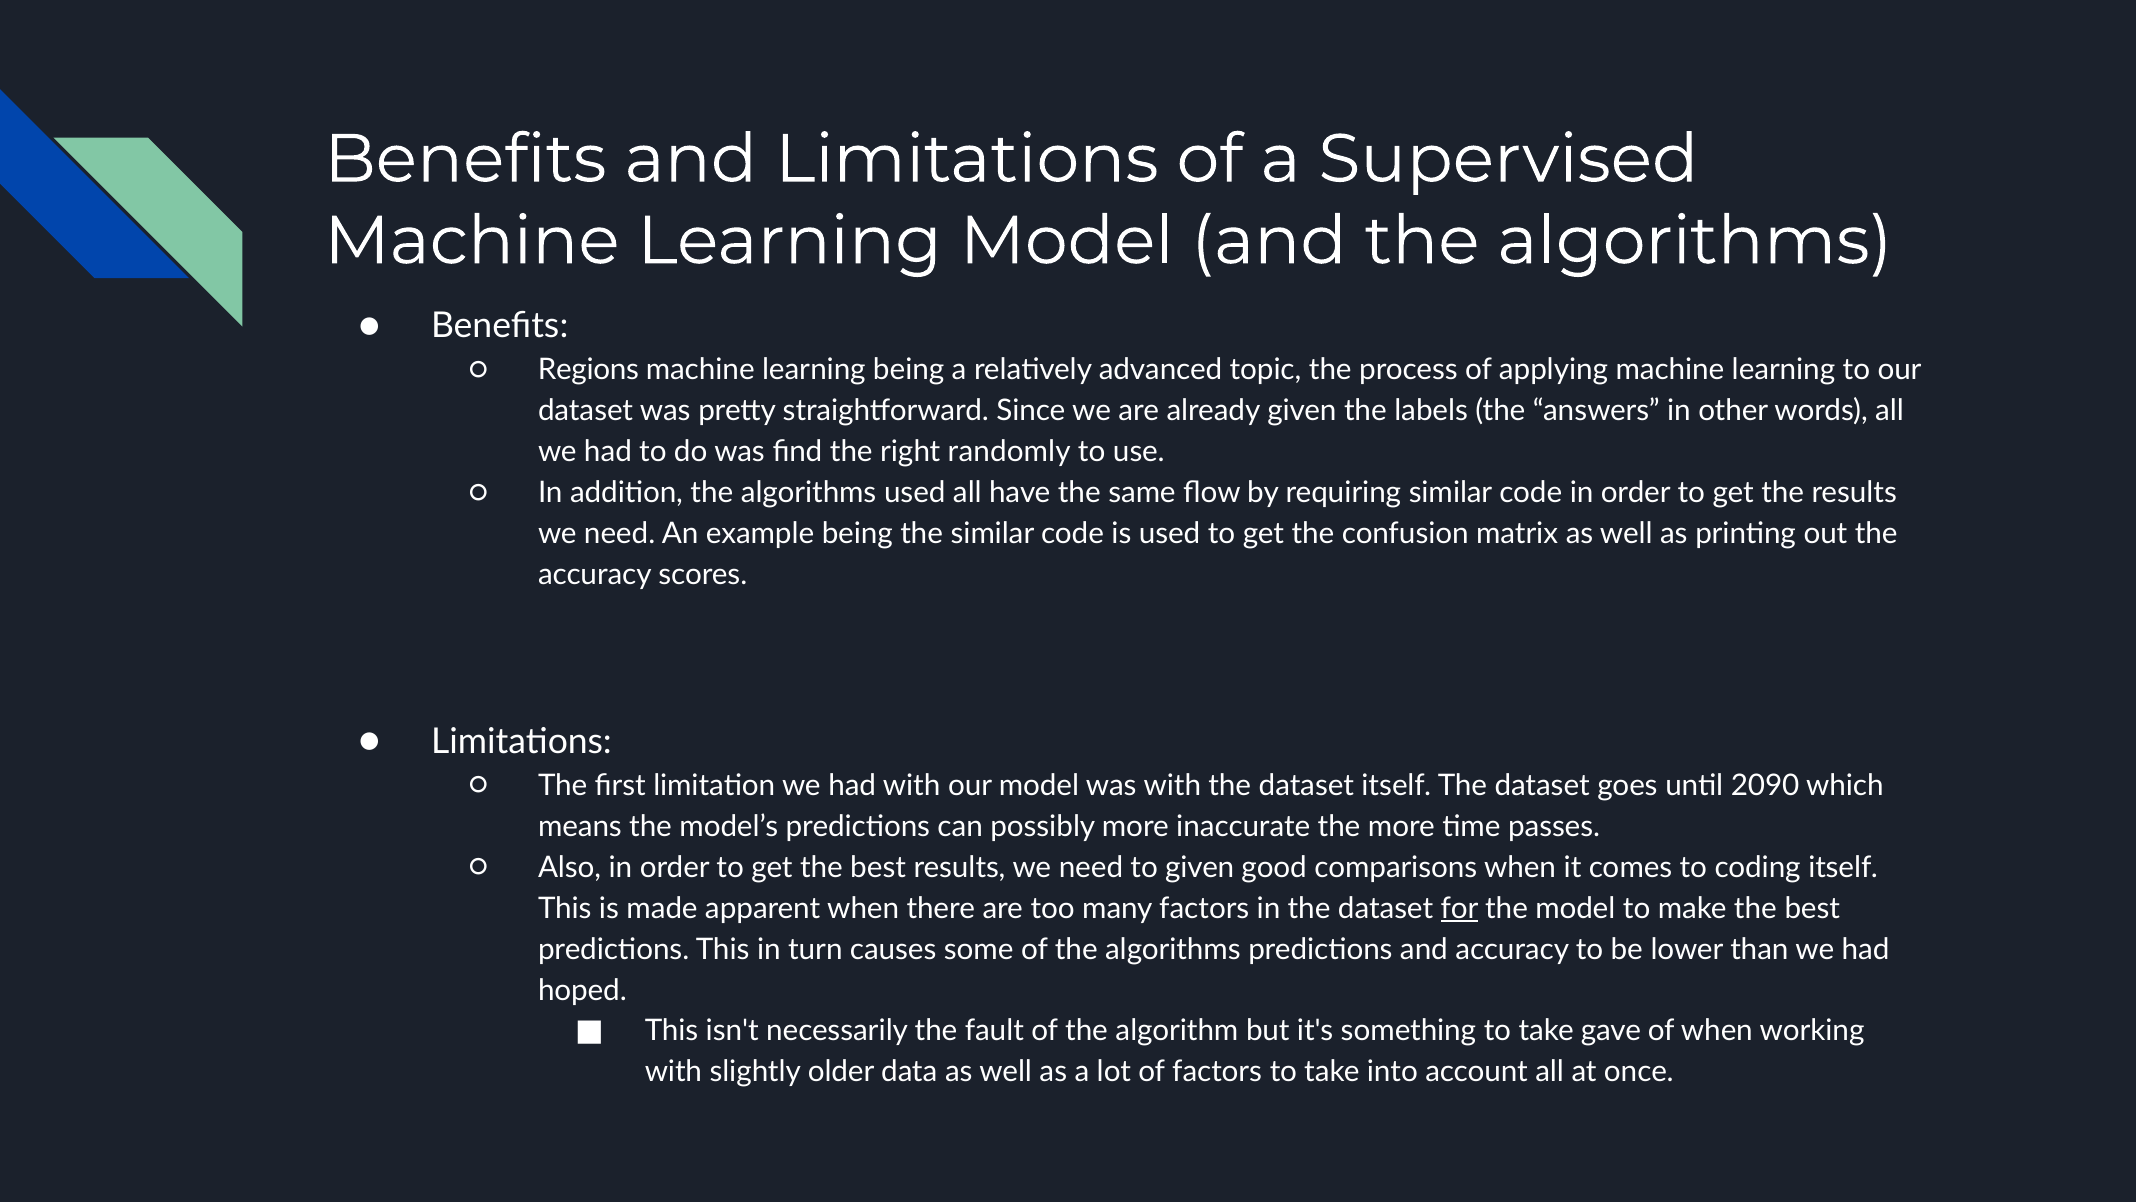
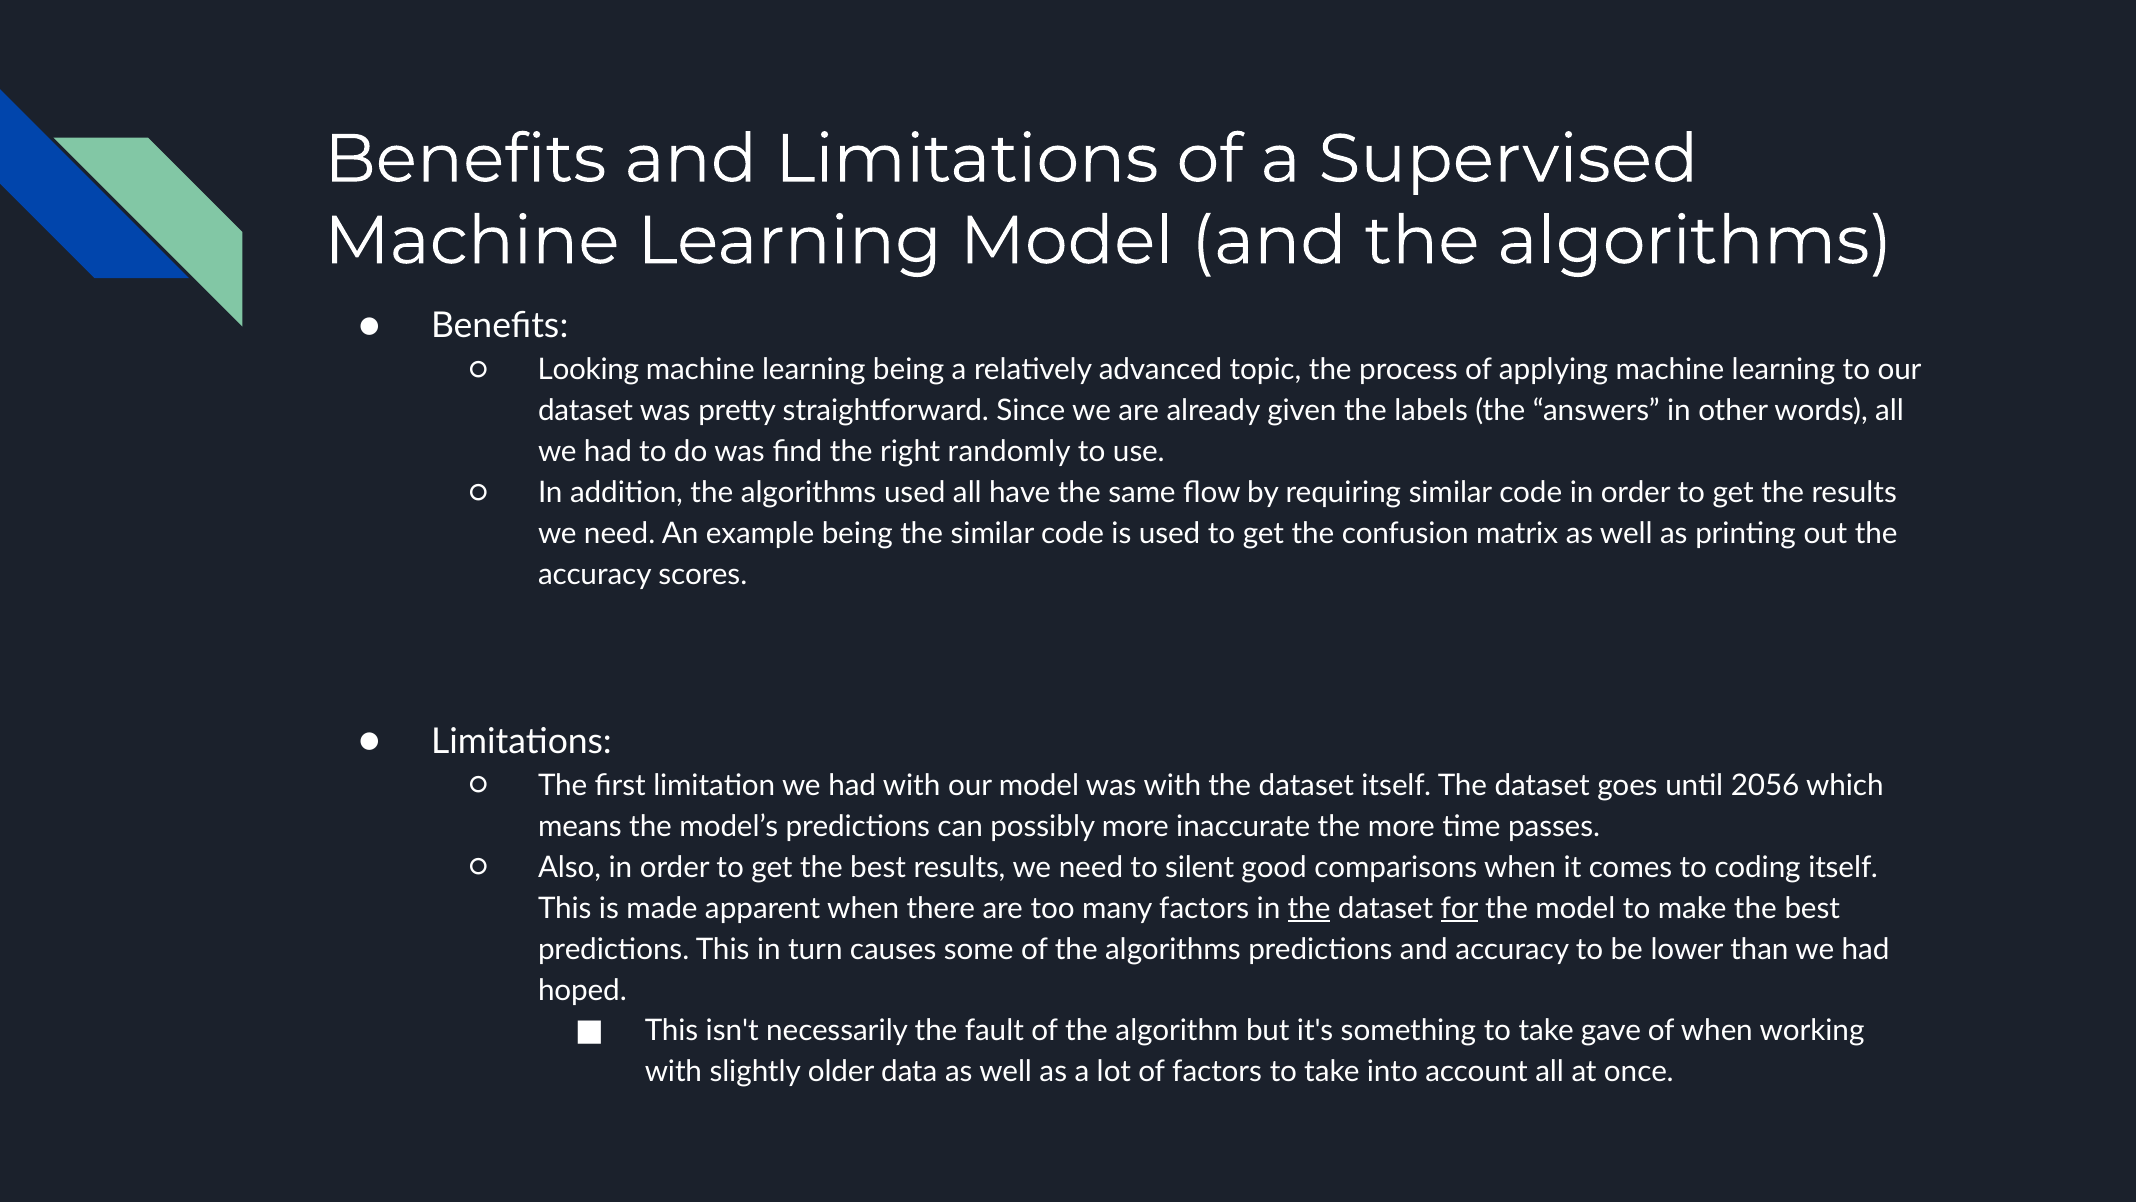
Regions: Regions -> Looking
2090: 2090 -> 2056
to given: given -> silent
the at (1309, 908) underline: none -> present
